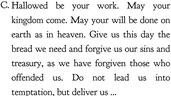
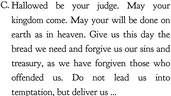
work: work -> judge
